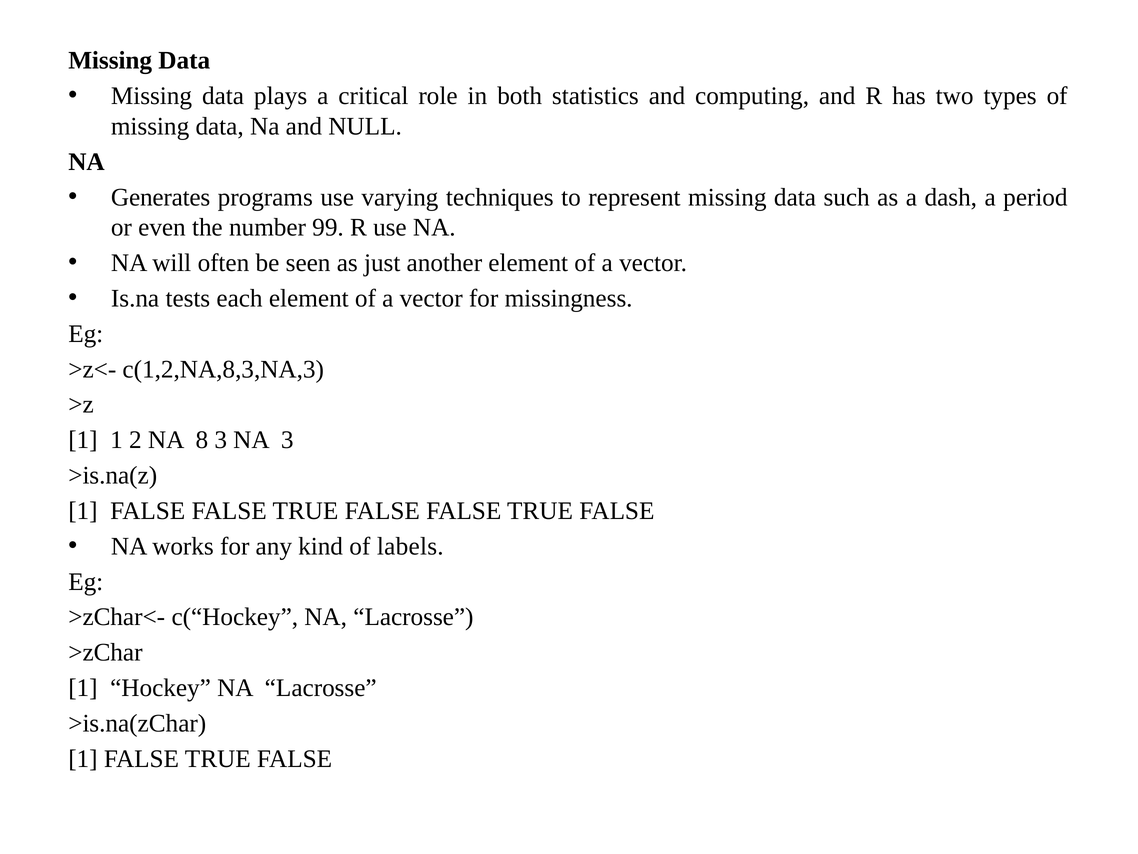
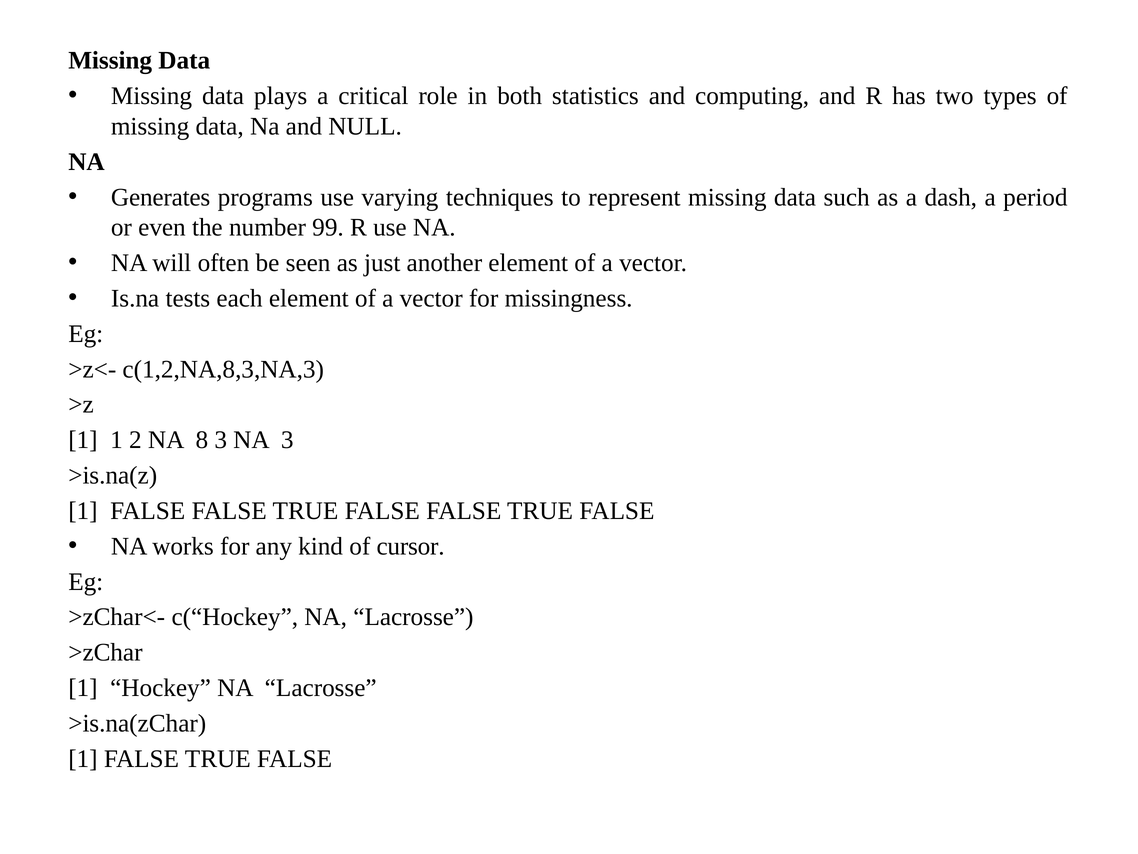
labels: labels -> cursor
